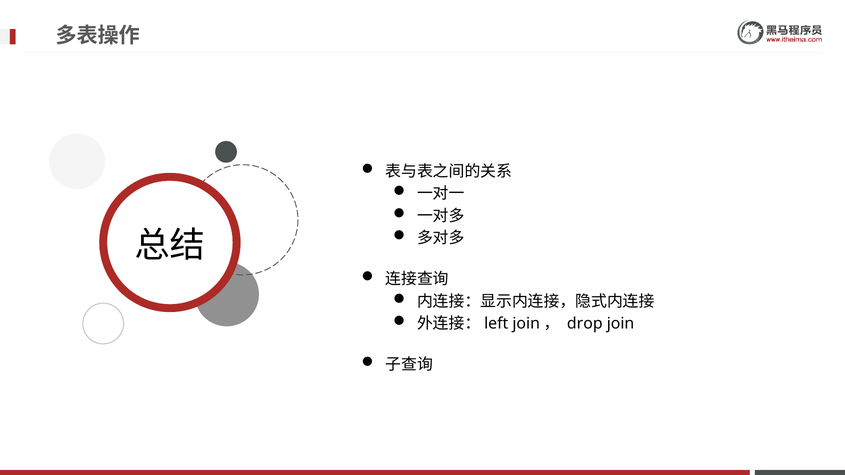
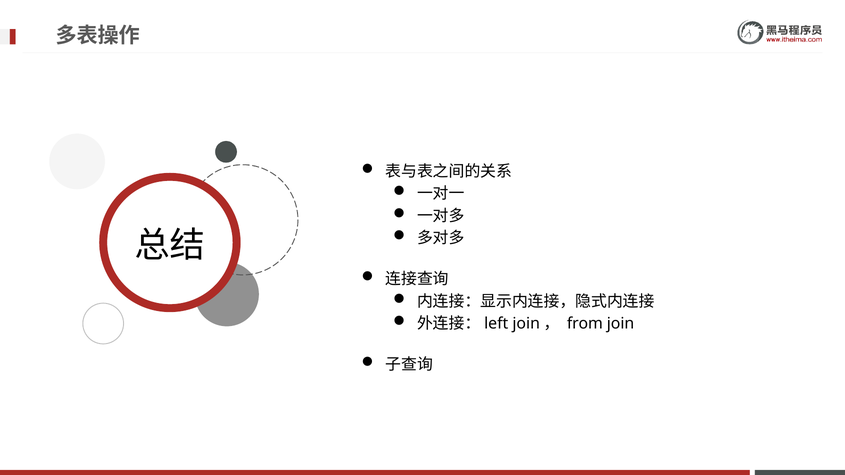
drop: drop -> from
